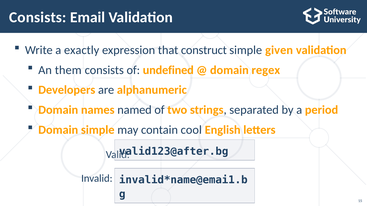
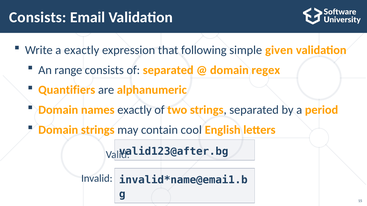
construct: construct -> following
them: them -> range
of undefined: undefined -> separated
Developers: Developers -> Quantifiers
names named: named -> exactly
Domain simple: simple -> strings
